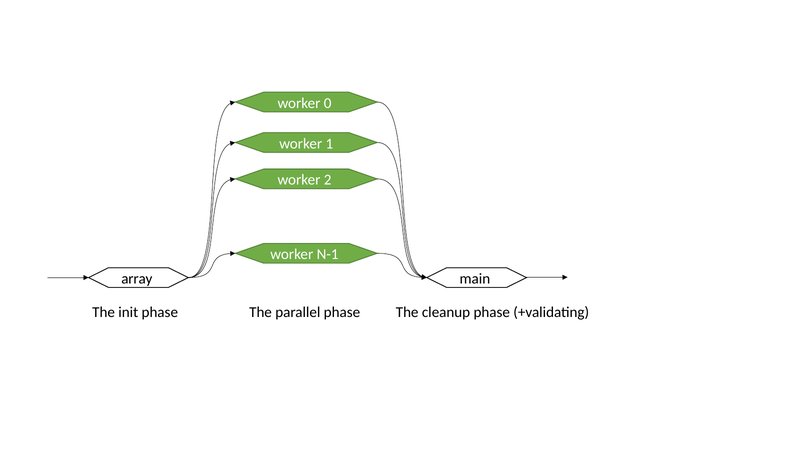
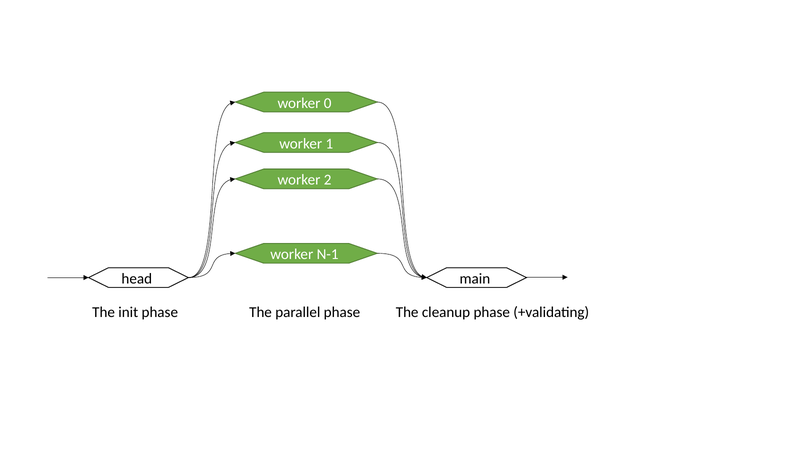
array: array -> head
